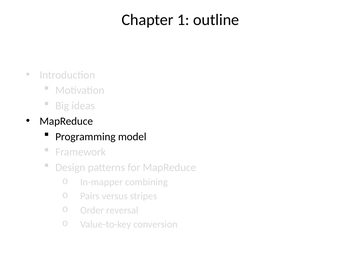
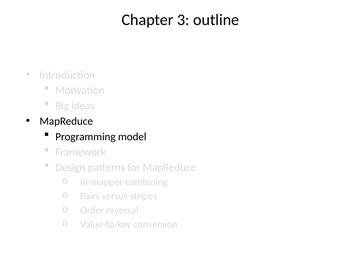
1: 1 -> 3
